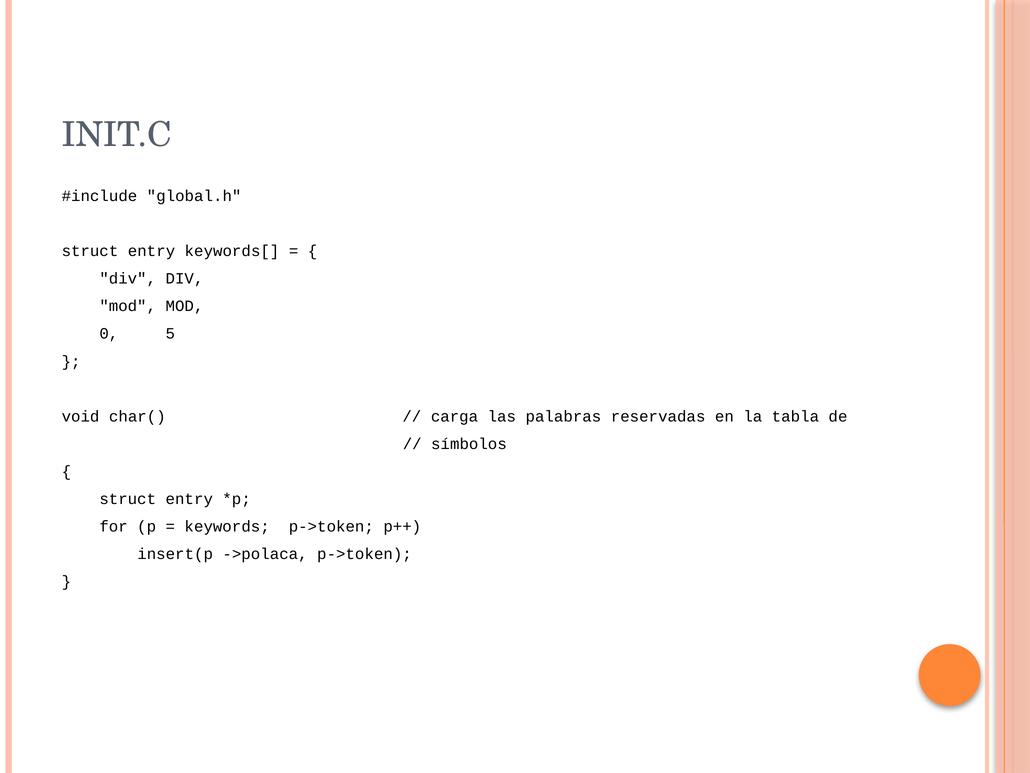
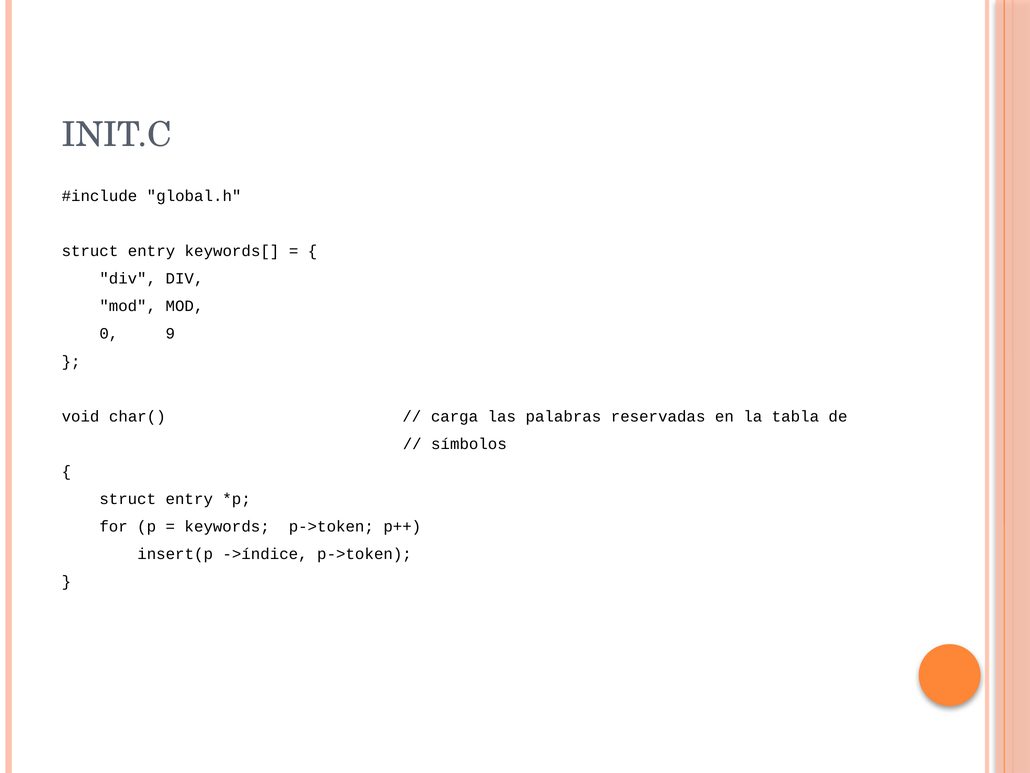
5: 5 -> 9
->polaca: ->polaca -> ->índice
